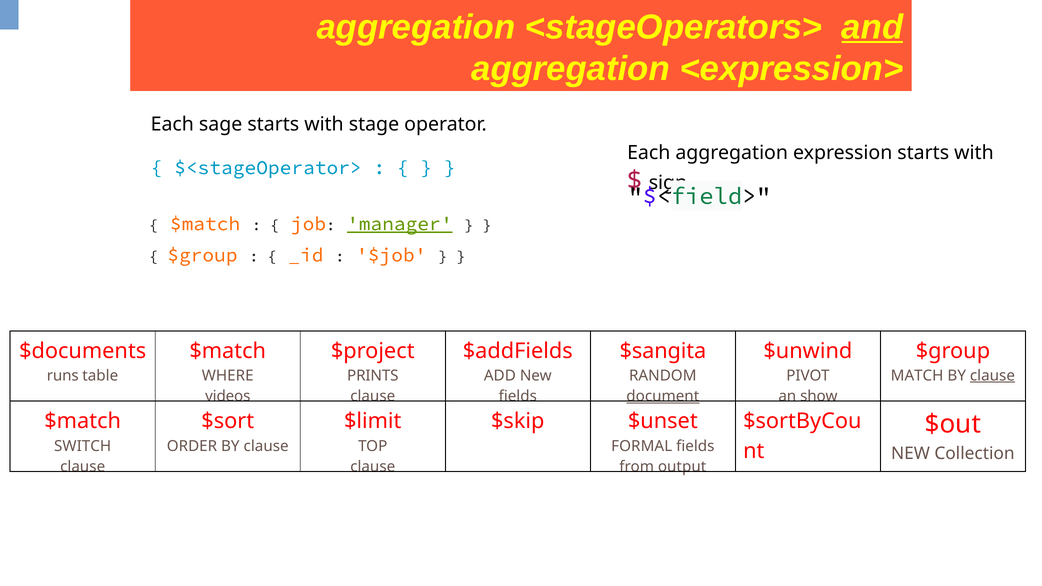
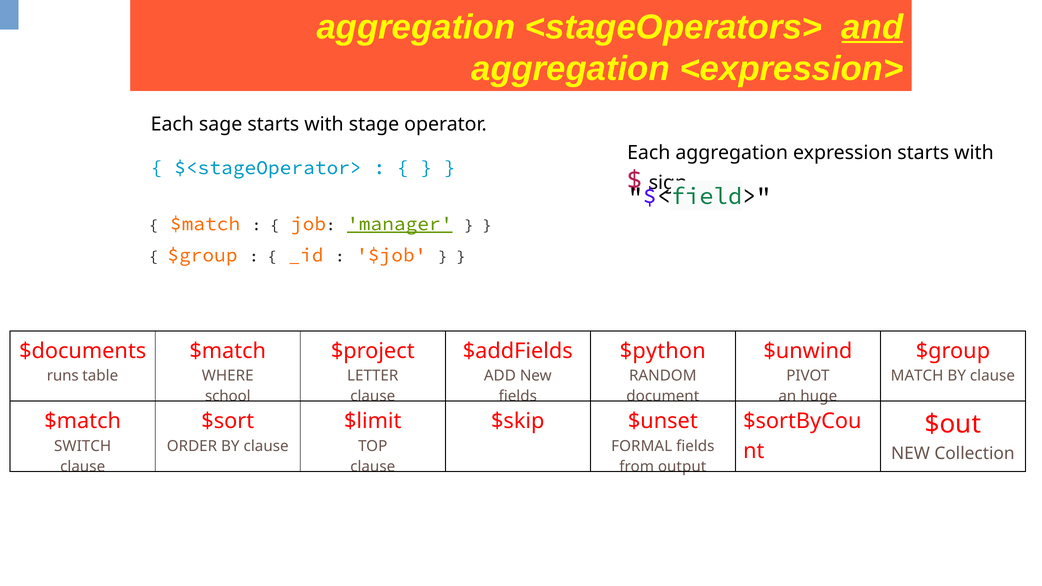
$sangita: $sangita -> $python
PRINTS: PRINTS -> LETTER
clause at (992, 376) underline: present -> none
videos: videos -> school
document underline: present -> none
show: show -> huge
